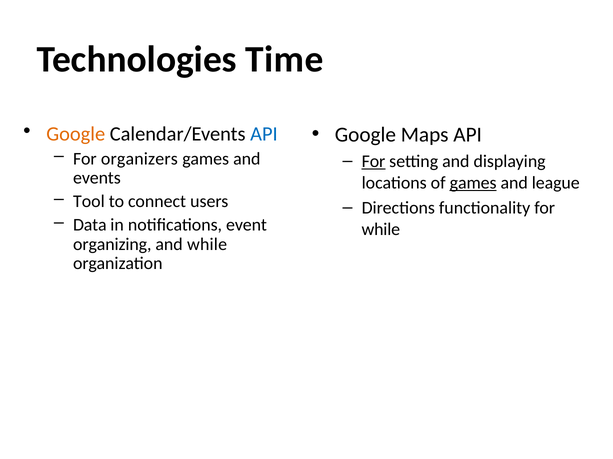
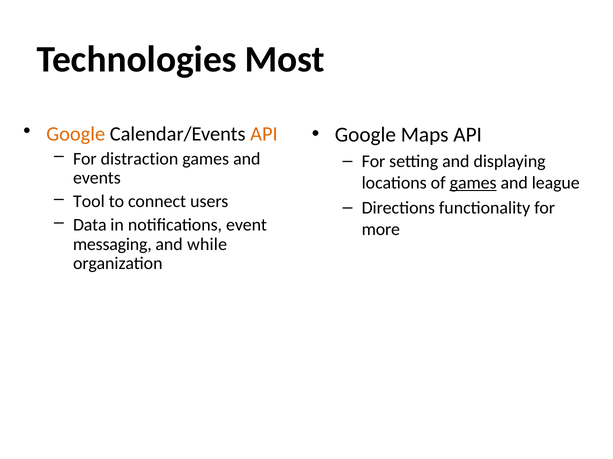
Time: Time -> Most
API at (264, 134) colour: blue -> orange
organizers: organizers -> distraction
For at (374, 162) underline: present -> none
while at (381, 230): while -> more
organizing: organizing -> messaging
